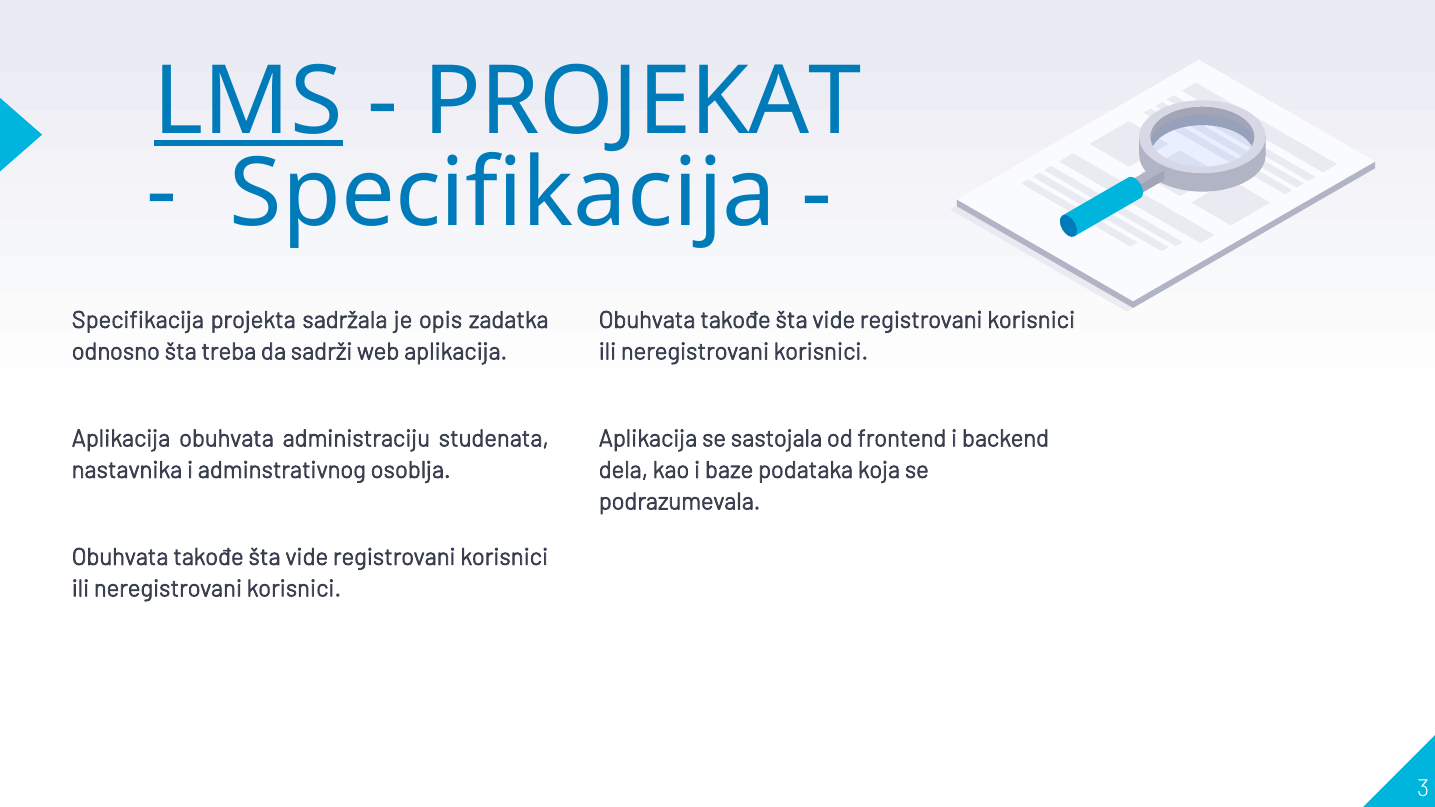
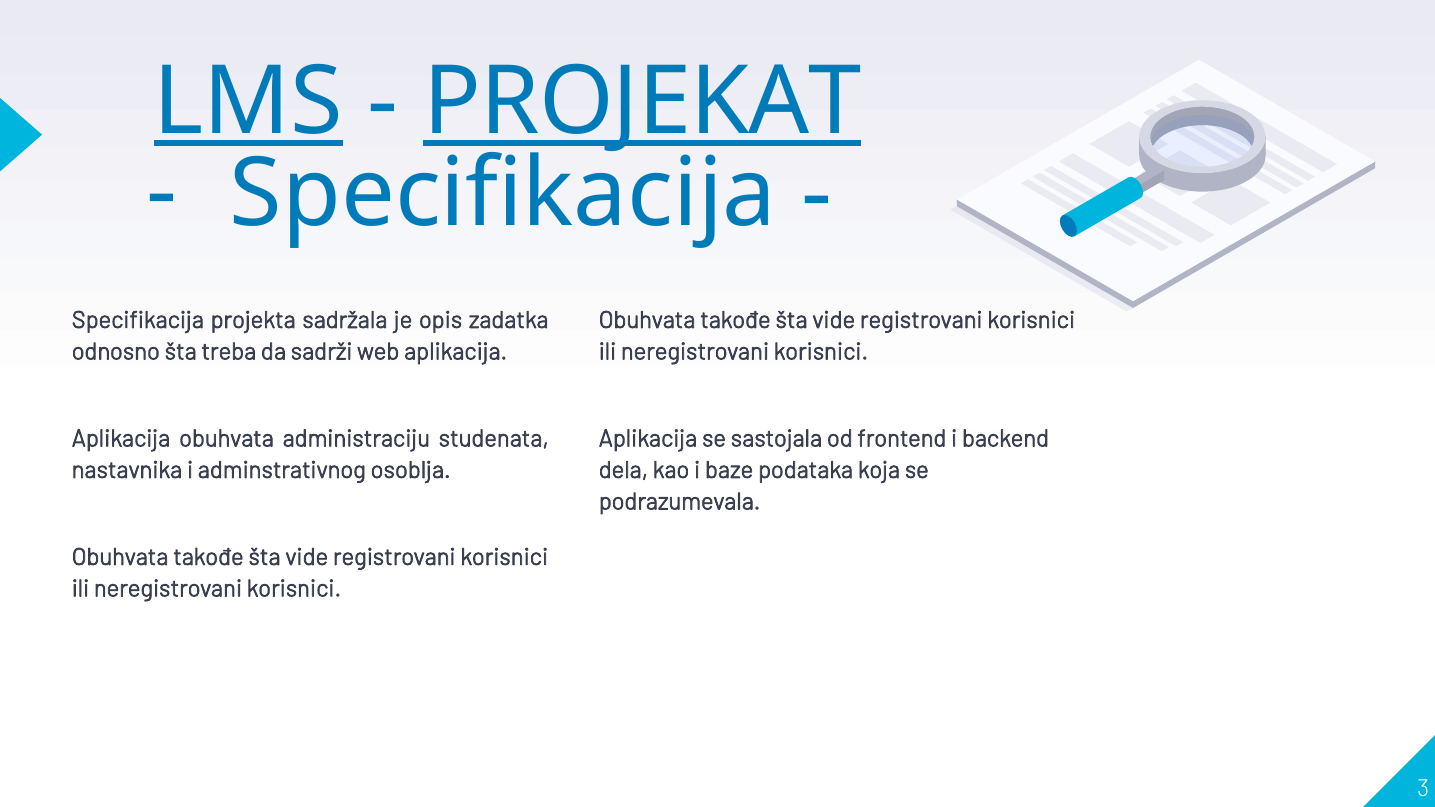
PROJEKAT underline: none -> present
